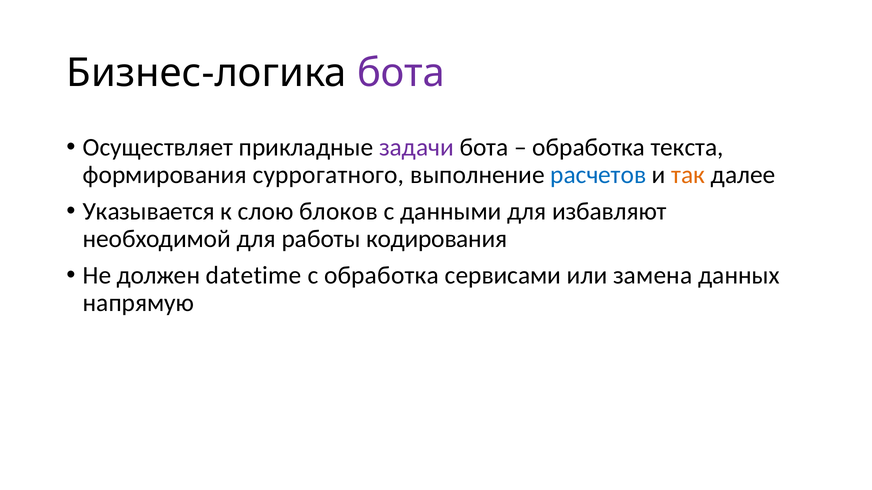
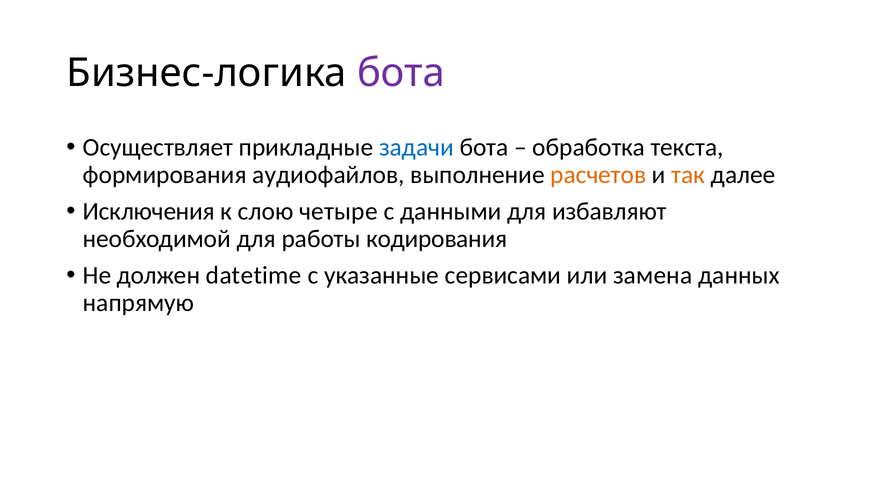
задачи colour: purple -> blue
суррогатного: суррогатного -> аудиофайлов
расчетов colour: blue -> orange
Указывается: Указывается -> Исключения
блоков: блоков -> четыре
с обработка: обработка -> указанные
